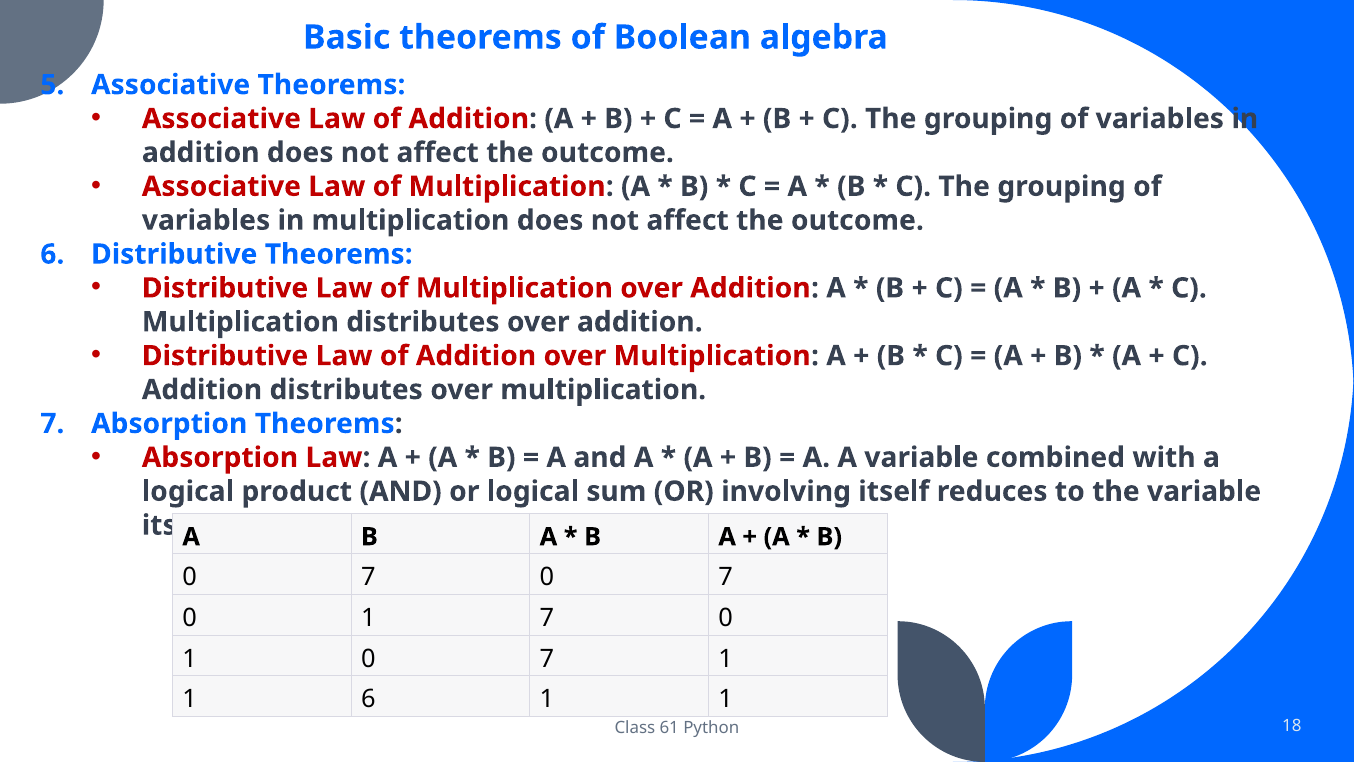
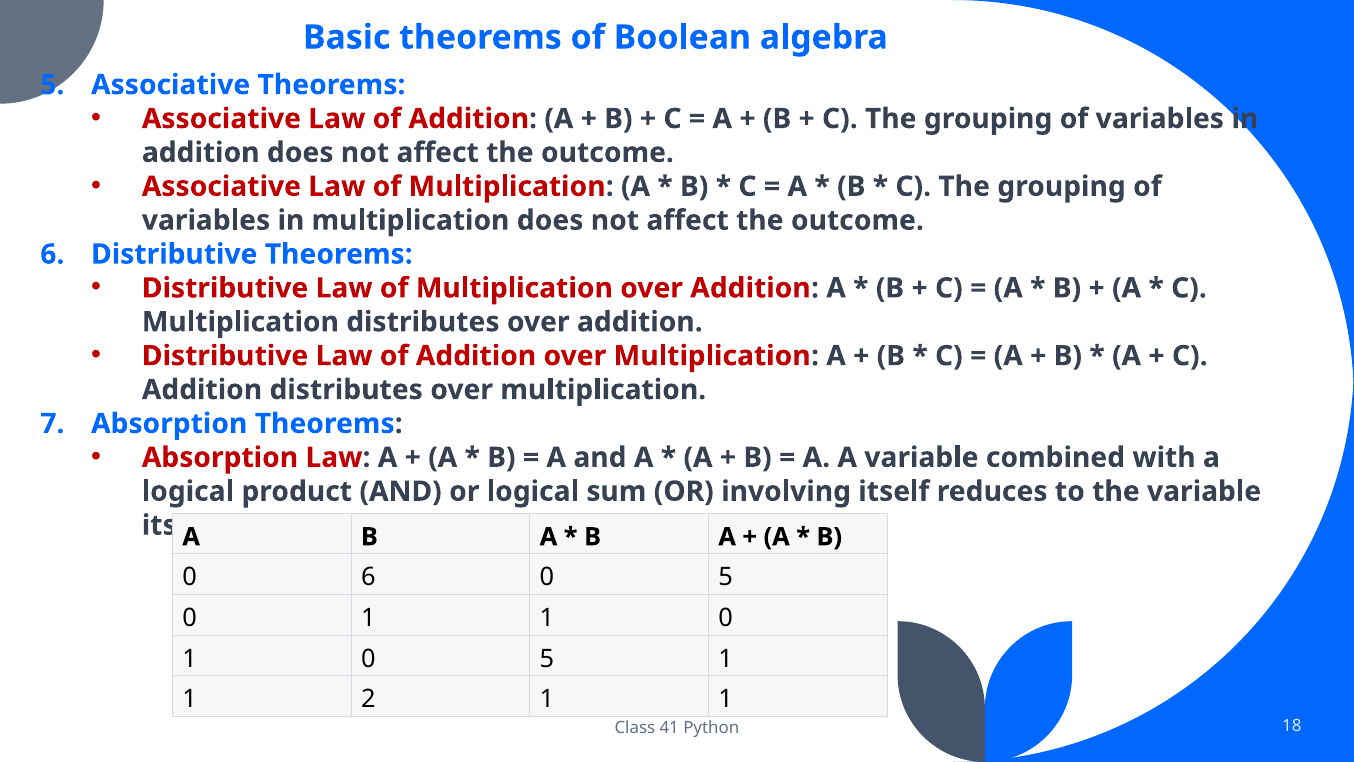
7 at (368, 577): 7 -> 6
7 at (726, 577): 7 -> 5
0 1 7: 7 -> 1
1 0 7: 7 -> 5
1 6: 6 -> 2
61: 61 -> 41
